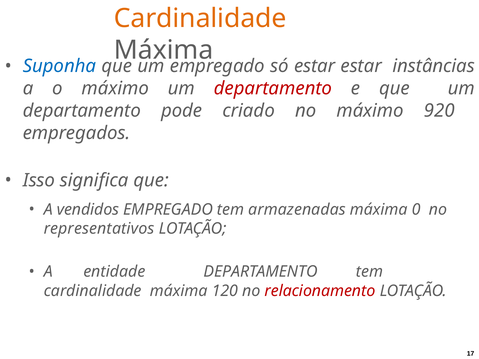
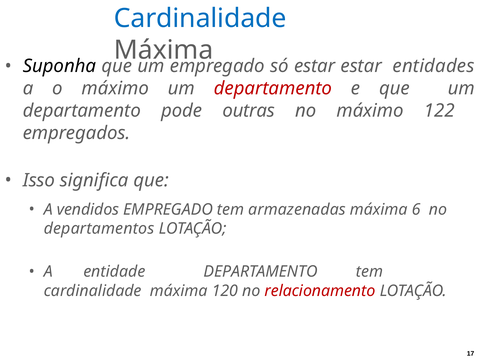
Cardinalidade at (200, 18) colour: orange -> blue
Suponha colour: blue -> black
instâncias: instâncias -> entidades
criado: criado -> outras
920: 920 -> 122
0: 0 -> 6
representativos: representativos -> departamentos
